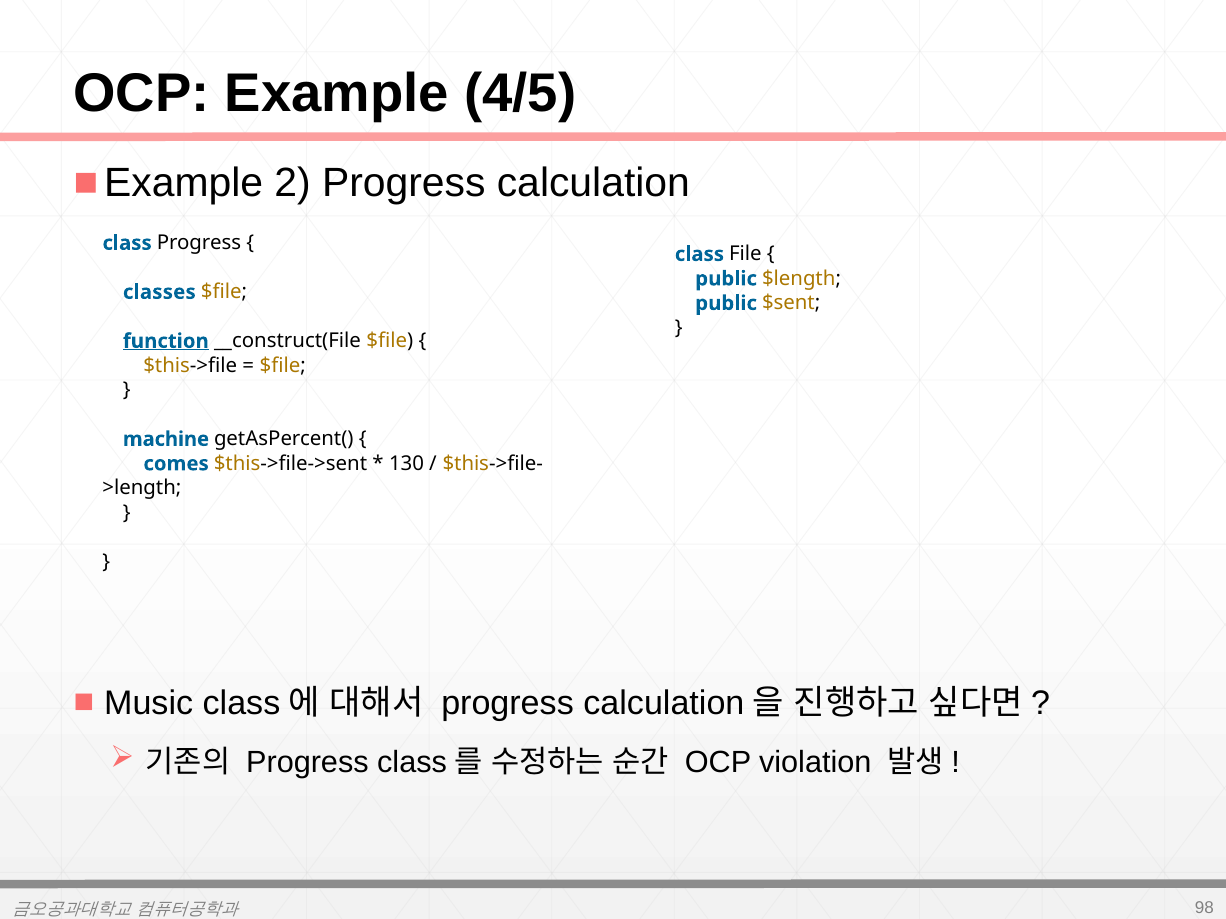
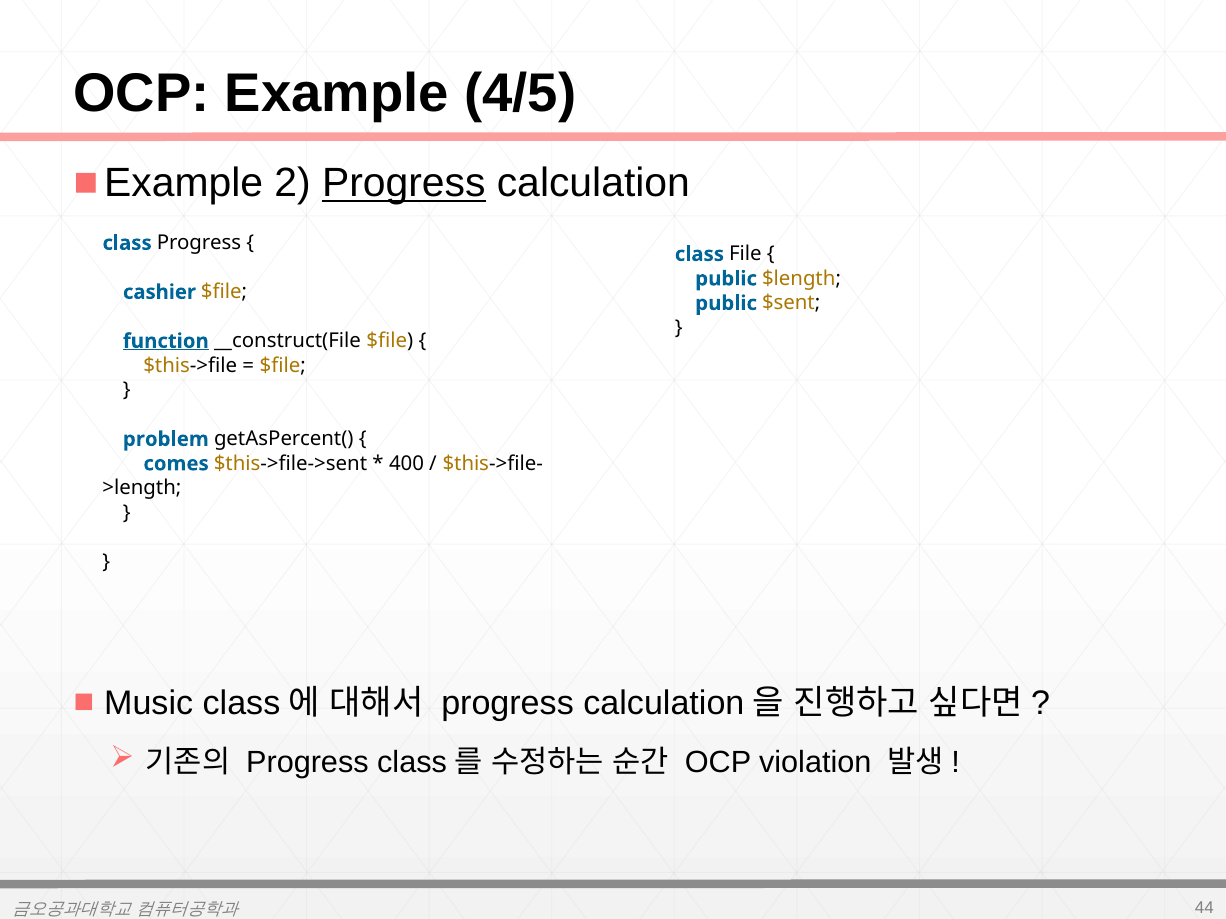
Progress at (404, 183) underline: none -> present
classes: classes -> cashier
machine: machine -> problem
130: 130 -> 400
98: 98 -> 44
